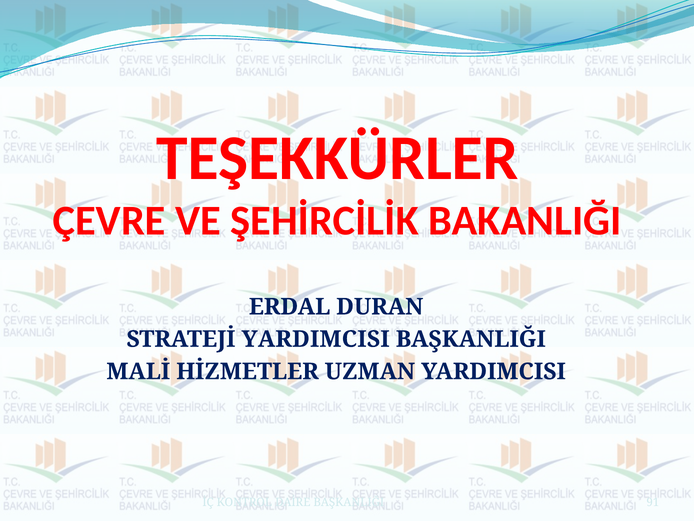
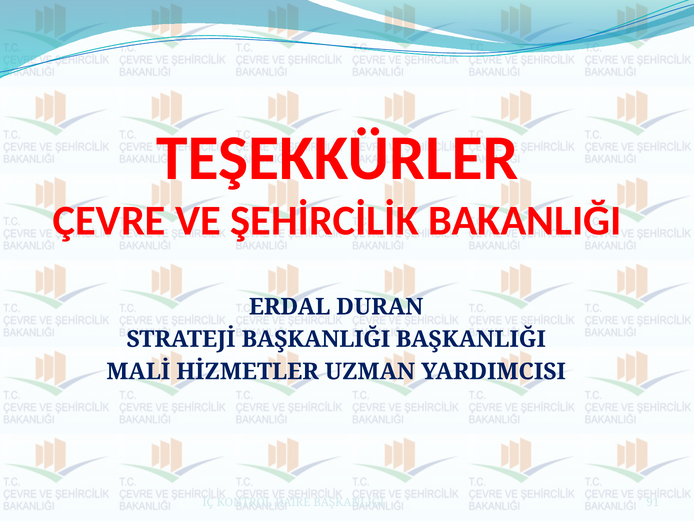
STRATEJİ YARDIMCISI: YARDIMCISI -> BAŞKANLIĞI
